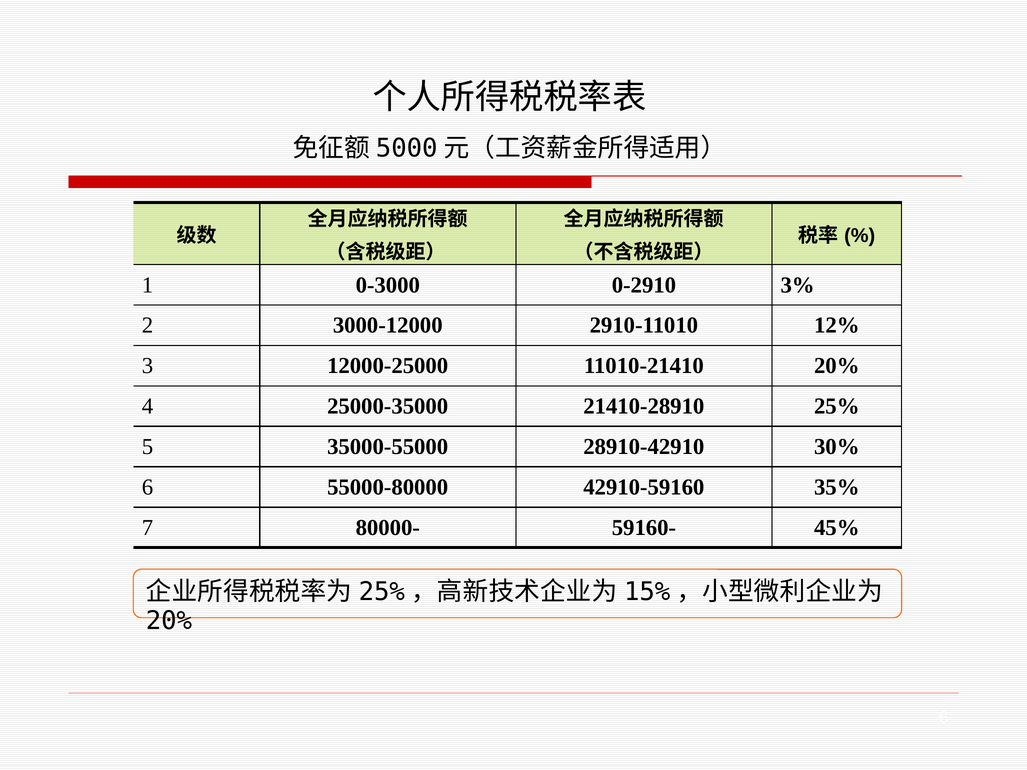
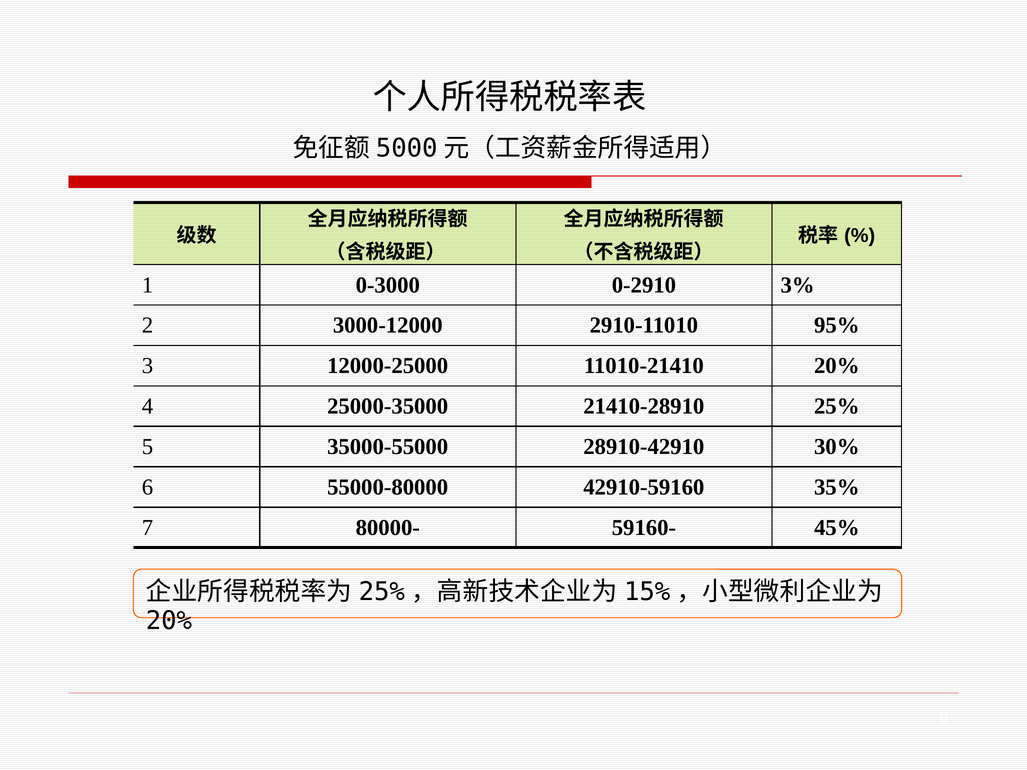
12%: 12% -> 95%
